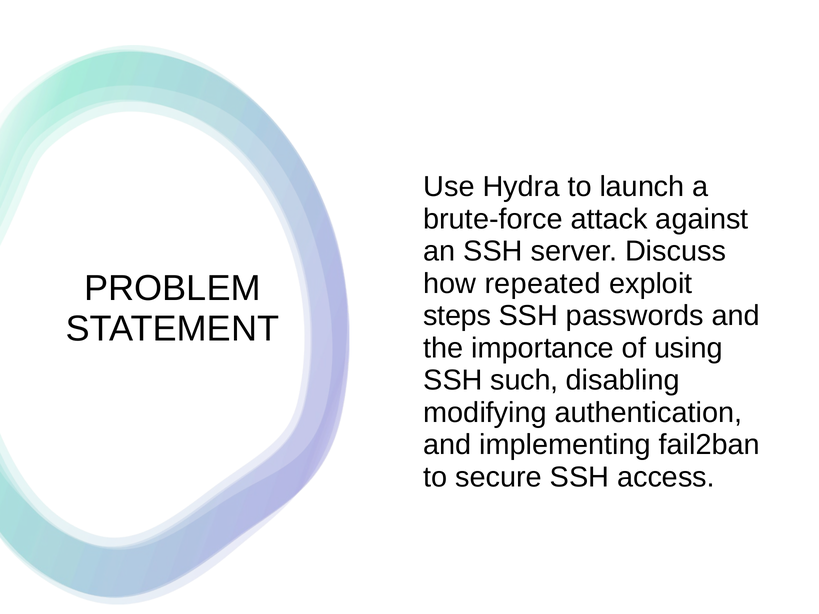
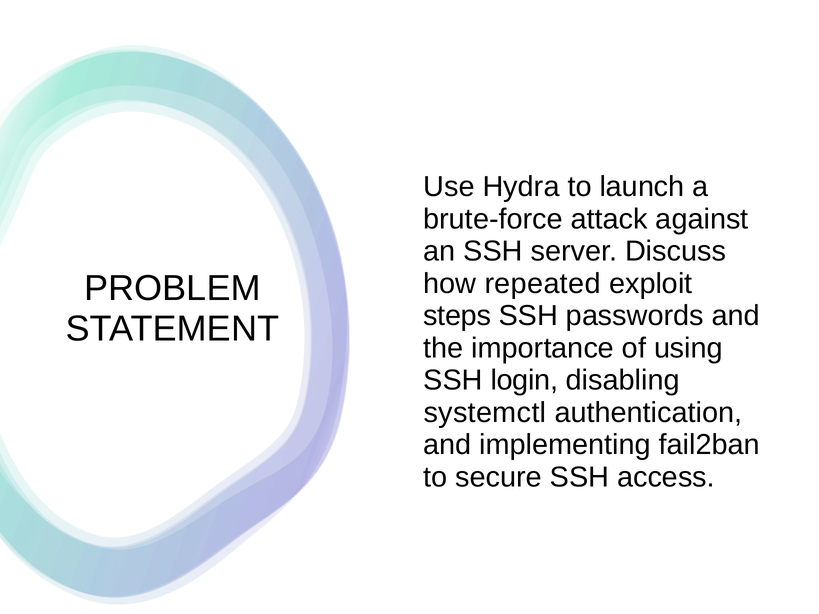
such: such -> login
modifying: modifying -> systemctl
